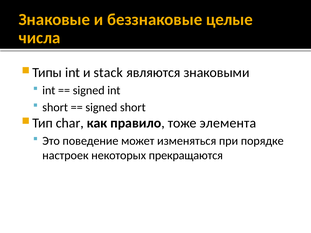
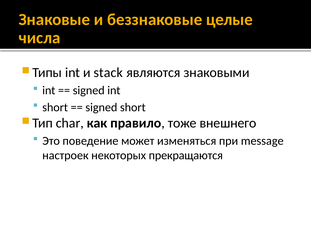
элемента: элемента -> внешнего
порядке: порядке -> message
